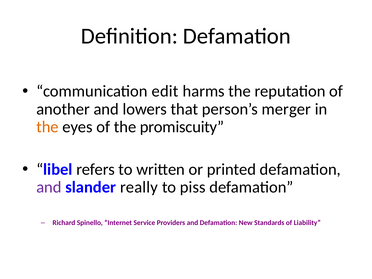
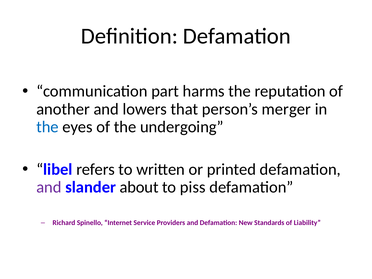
edit: edit -> part
the at (47, 127) colour: orange -> blue
promiscuity: promiscuity -> undergoing
really: really -> about
